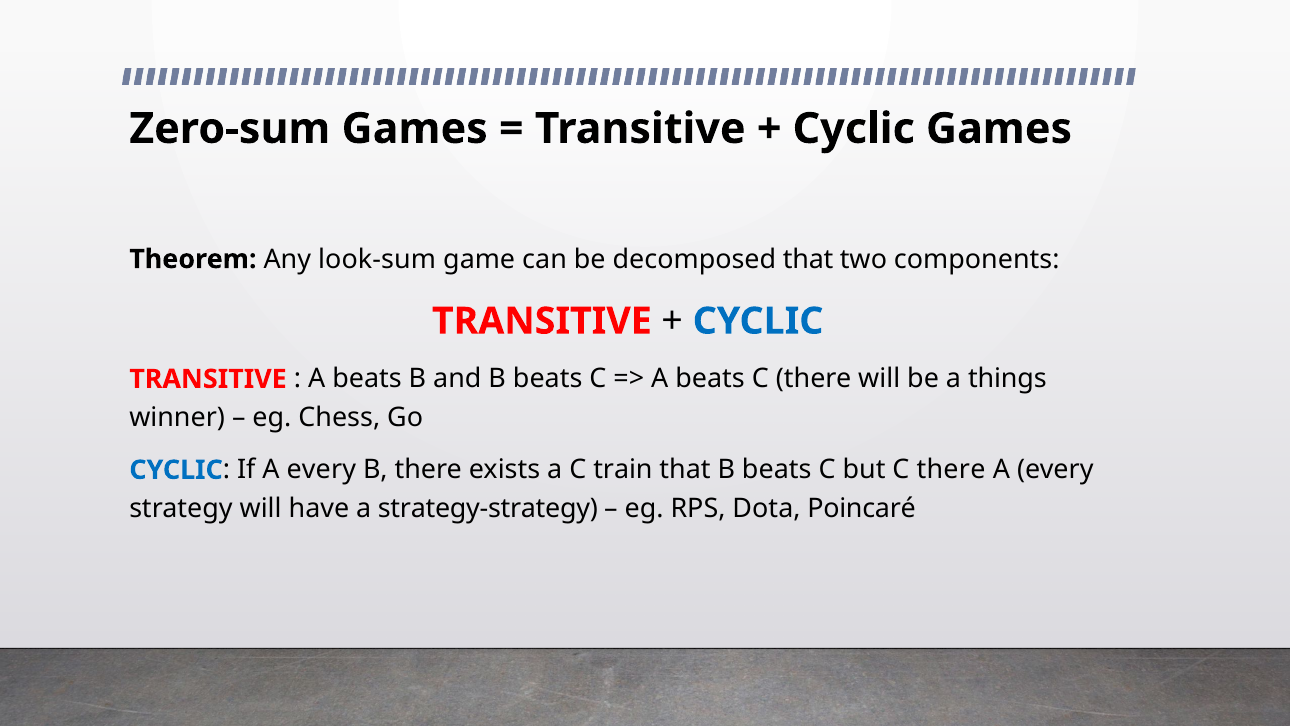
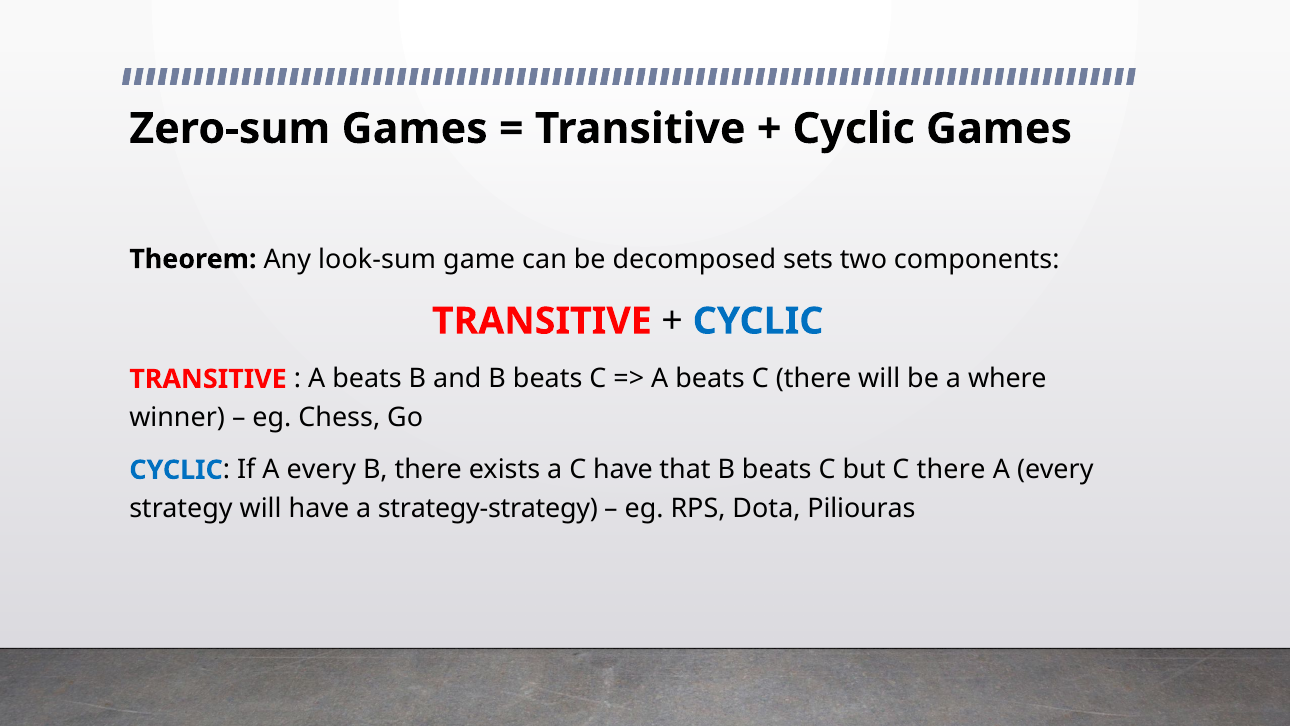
decomposed that: that -> sets
things: things -> where
C train: train -> have
Poincaré: Poincaré -> Piliouras
